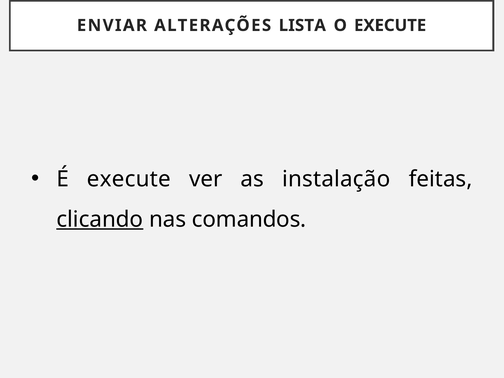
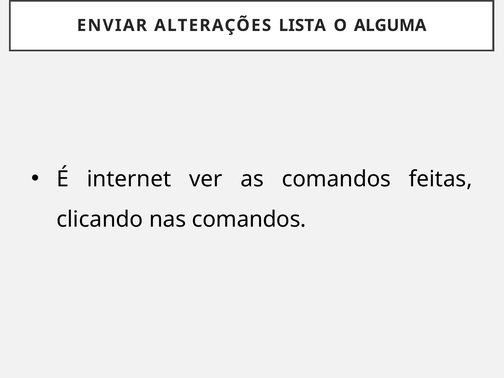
O EXECUTE: EXECUTE -> ALGUMA
É execute: execute -> internet
as instalação: instalação -> comandos
clicando underline: present -> none
